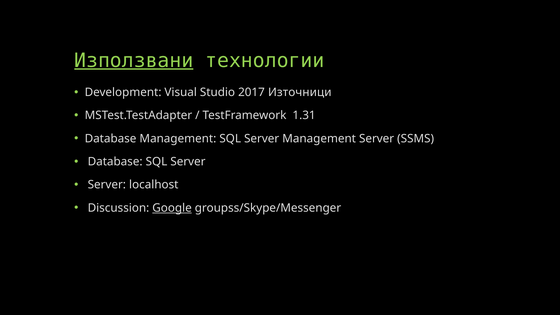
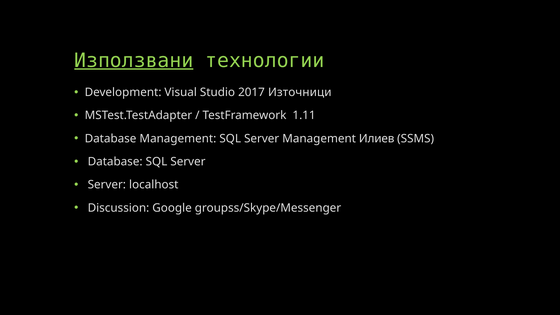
1.31: 1.31 -> 1.11
Management Server: Server -> Илиев
Google underline: present -> none
